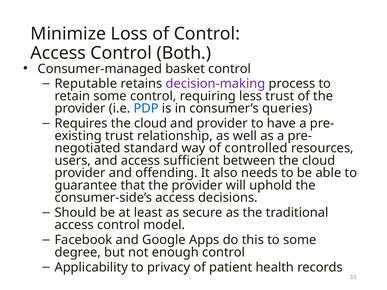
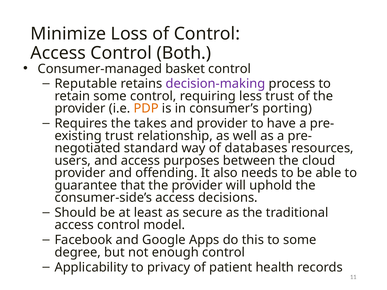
PDP colour: blue -> orange
queries: queries -> porting
Requires the cloud: cloud -> takes
controlled: controlled -> databases
sufficient: sufficient -> purposes
